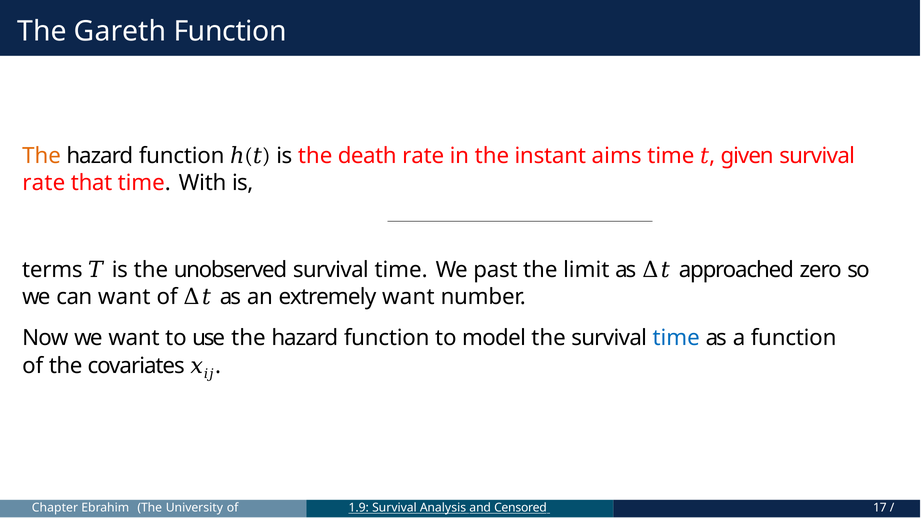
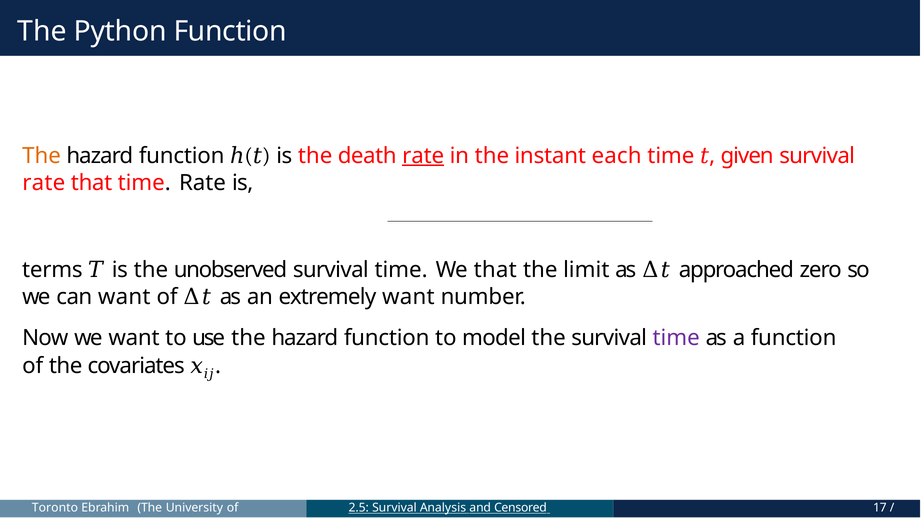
Gareth: Gareth -> Python
rate at (423, 156) underline: none -> present
aims: aims -> each
time With: With -> Rate
We past: past -> that
time at (676, 338) colour: blue -> purple
Chapter at (55, 508): Chapter -> Toronto
1.9: 1.9 -> 2.5
